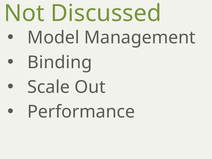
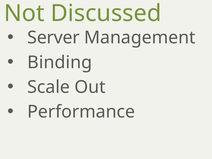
Model: Model -> Server
